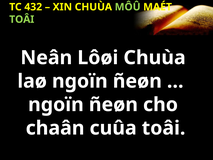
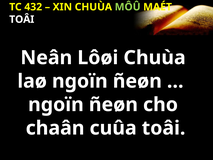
TOÂI at (22, 19) colour: light green -> white
